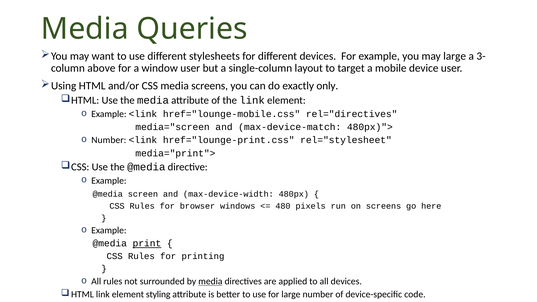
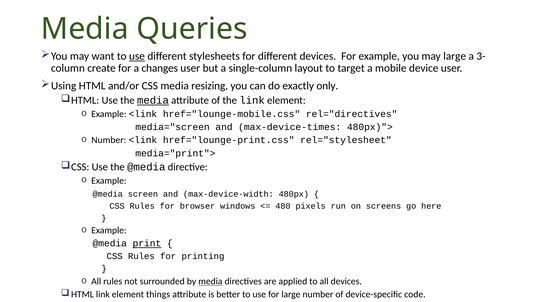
use at (137, 56) underline: none -> present
above: above -> create
window: window -> changes
media screens: screens -> resizing
media at (153, 100) underline: none -> present
max-device-match: max-device-match -> max-device-times
styling: styling -> things
